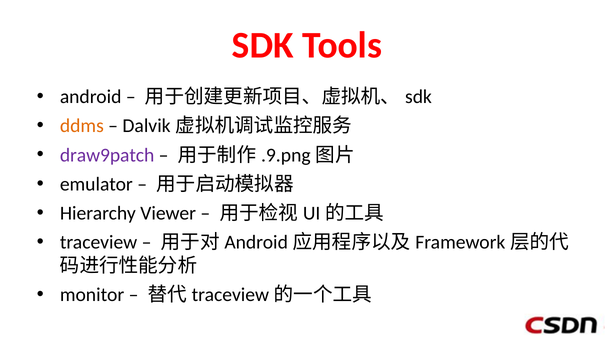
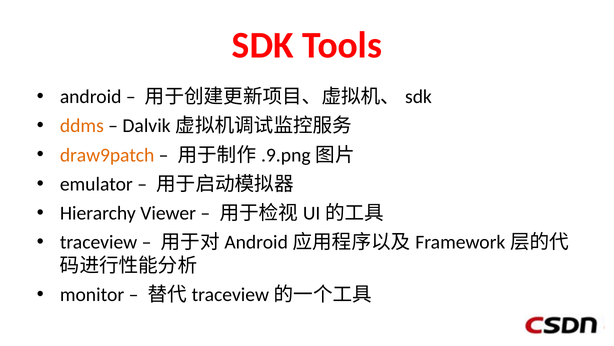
draw9patch colour: purple -> orange
